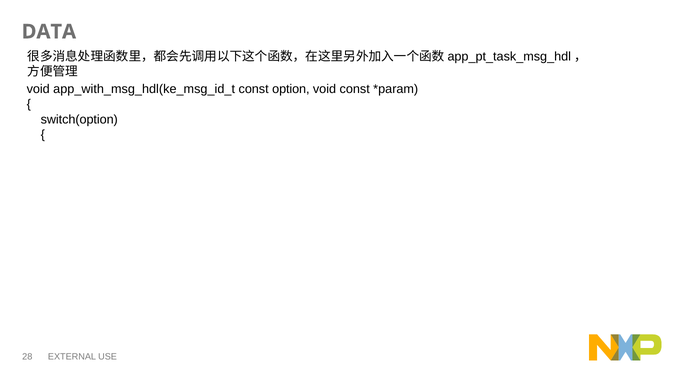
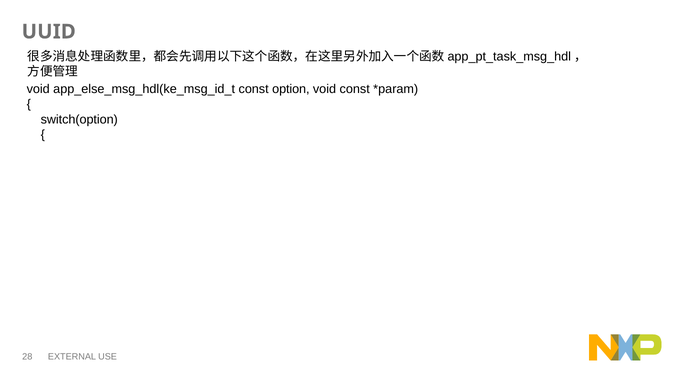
DATA: DATA -> UUID
app_with_msg_hdl(ke_msg_id_t: app_with_msg_hdl(ke_msg_id_t -> app_else_msg_hdl(ke_msg_id_t
